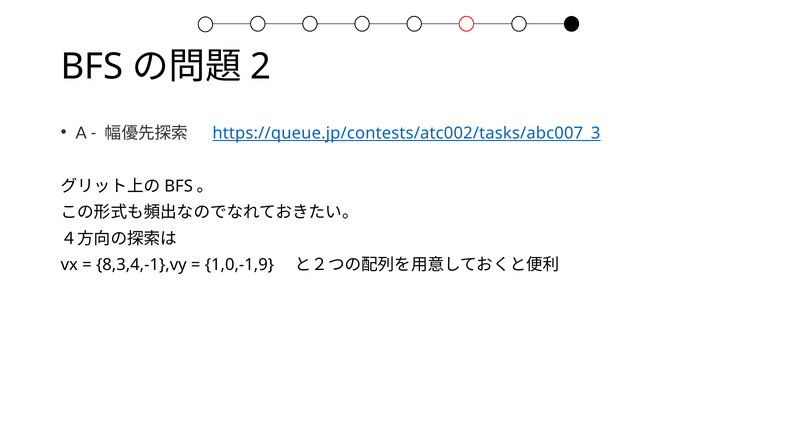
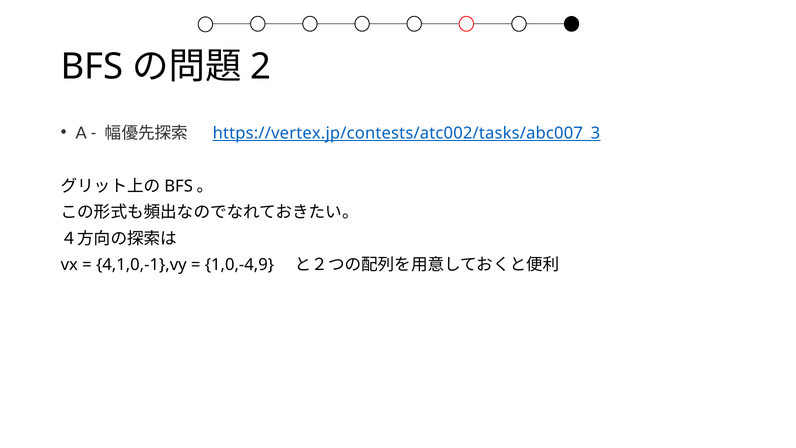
https://queue.jp/contests/atc002/tasks/abc007_3: https://queue.jp/contests/atc002/tasks/abc007_3 -> https://vertex.jp/contests/atc002/tasks/abc007_3
8,3,4,-1},vy: 8,3,4,-1},vy -> 4,1,0,-1},vy
1,0,-1,9: 1,0,-1,9 -> 1,0,-4,9
